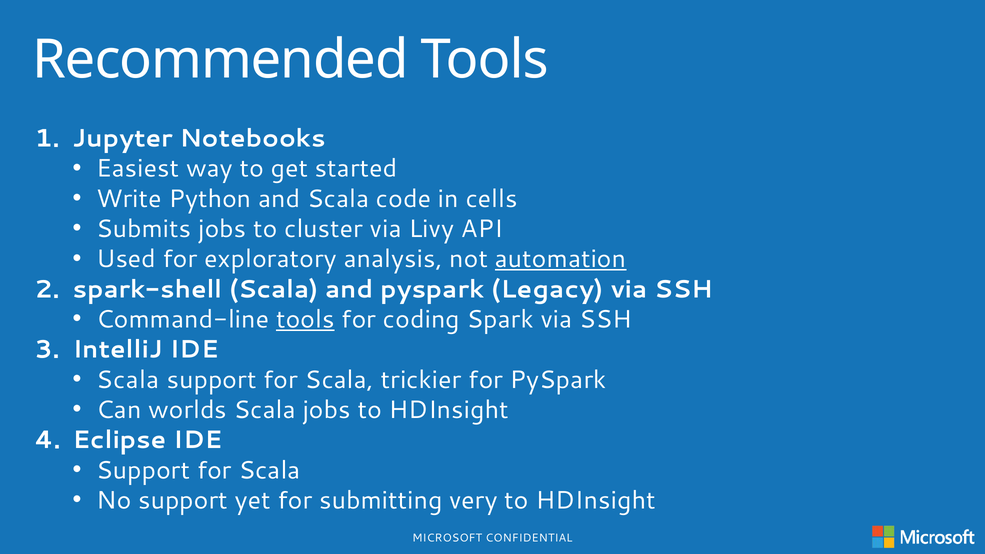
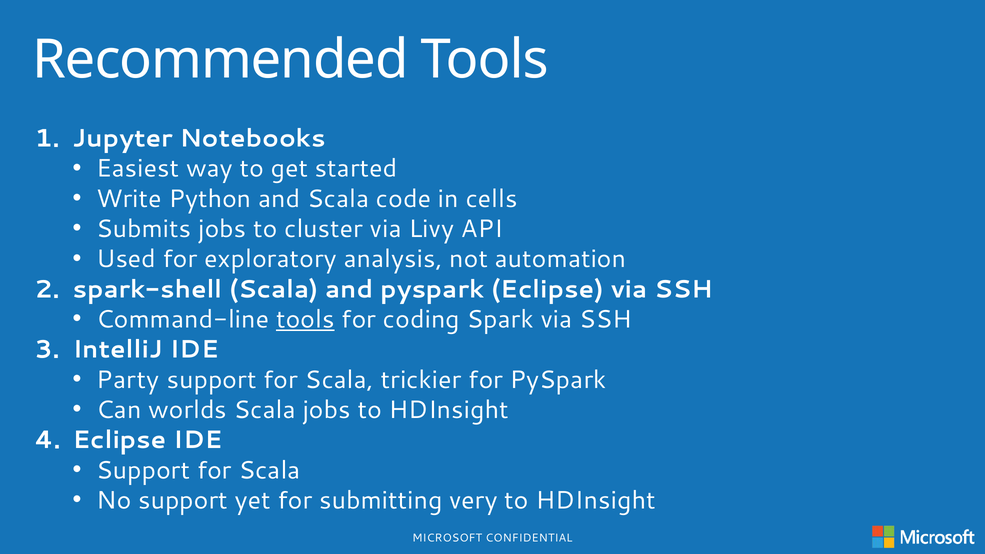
automation underline: present -> none
pyspark Legacy: Legacy -> Eclipse
Scala at (128, 380): Scala -> Party
